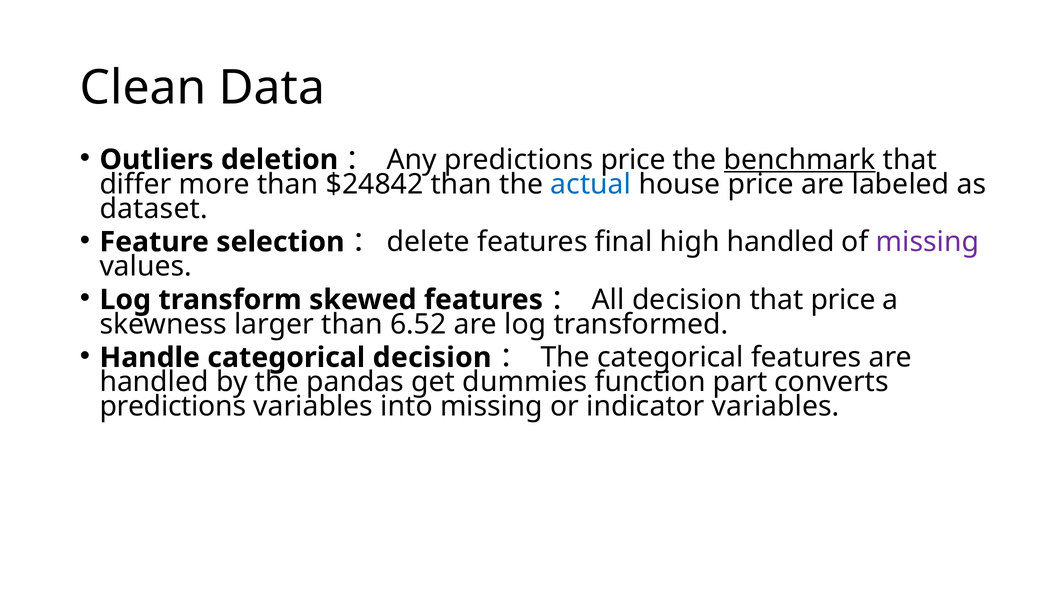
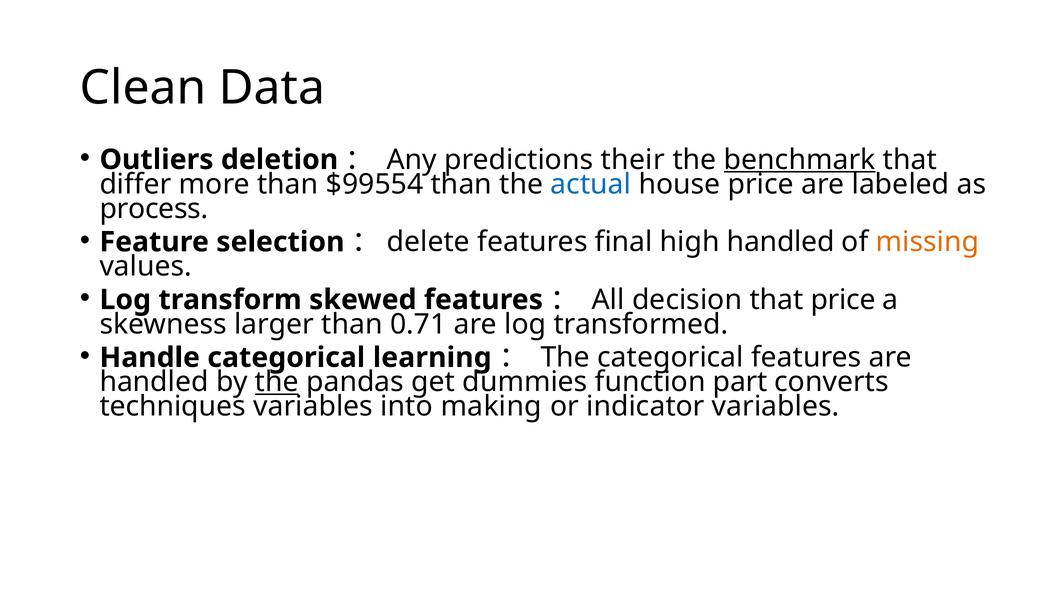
predictions price: price -> their
$24842: $24842 -> $99554
dataset: dataset -> process
missing at (927, 242) colour: purple -> orange
6.52: 6.52 -> 0.71
categorical decision: decision -> learning
the at (277, 382) underline: none -> present
predictions at (173, 406): predictions -> techniques
into missing: missing -> making
